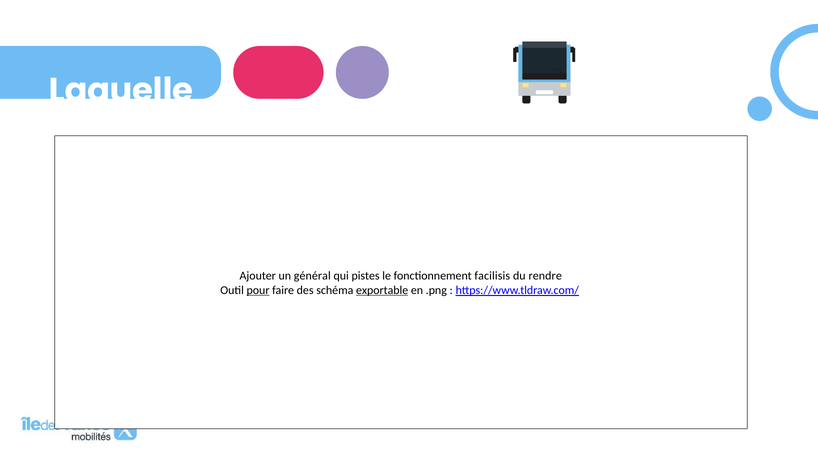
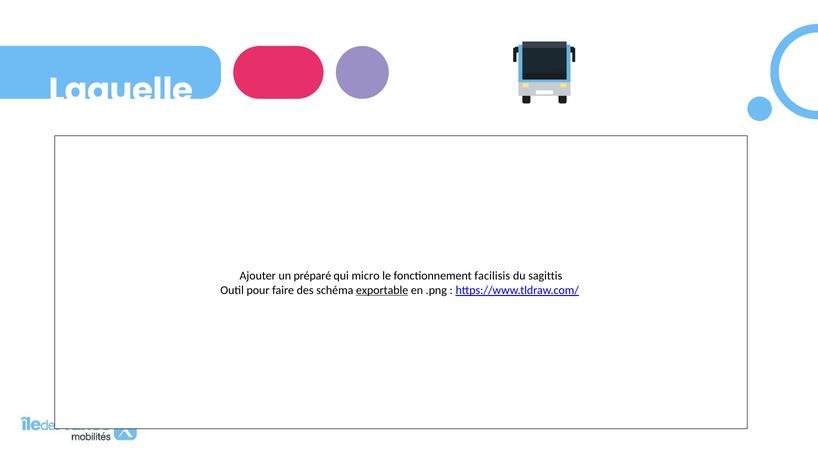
général: général -> préparé
pistes: pistes -> micro
rendre: rendre -> sagittis
pour underline: present -> none
